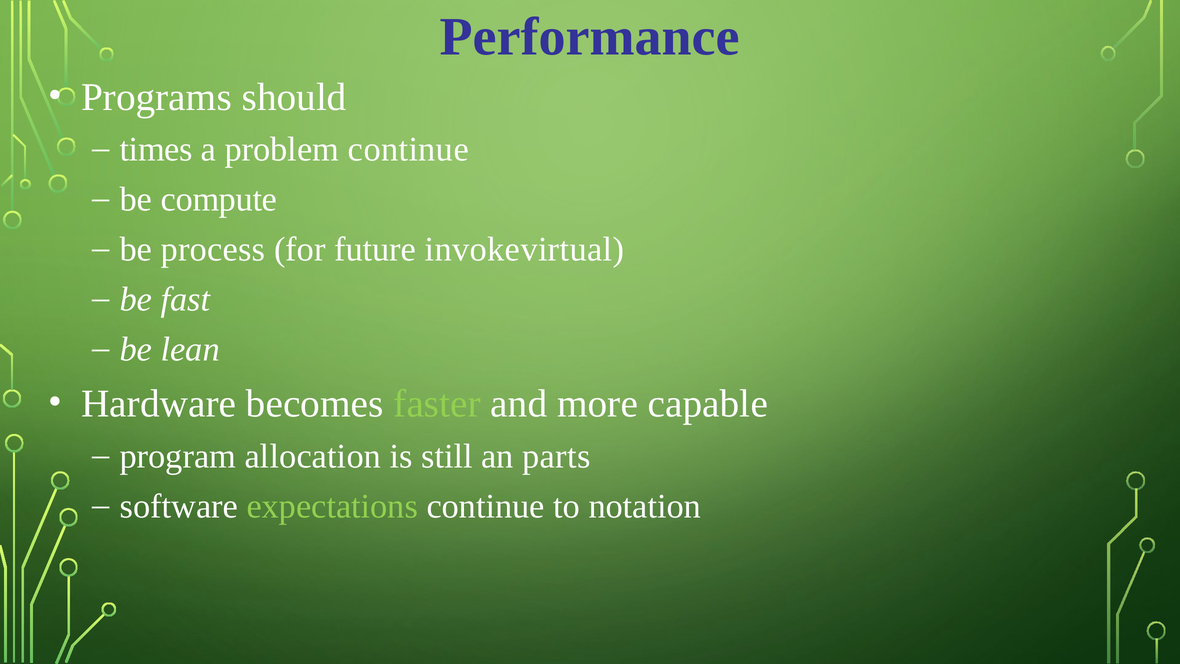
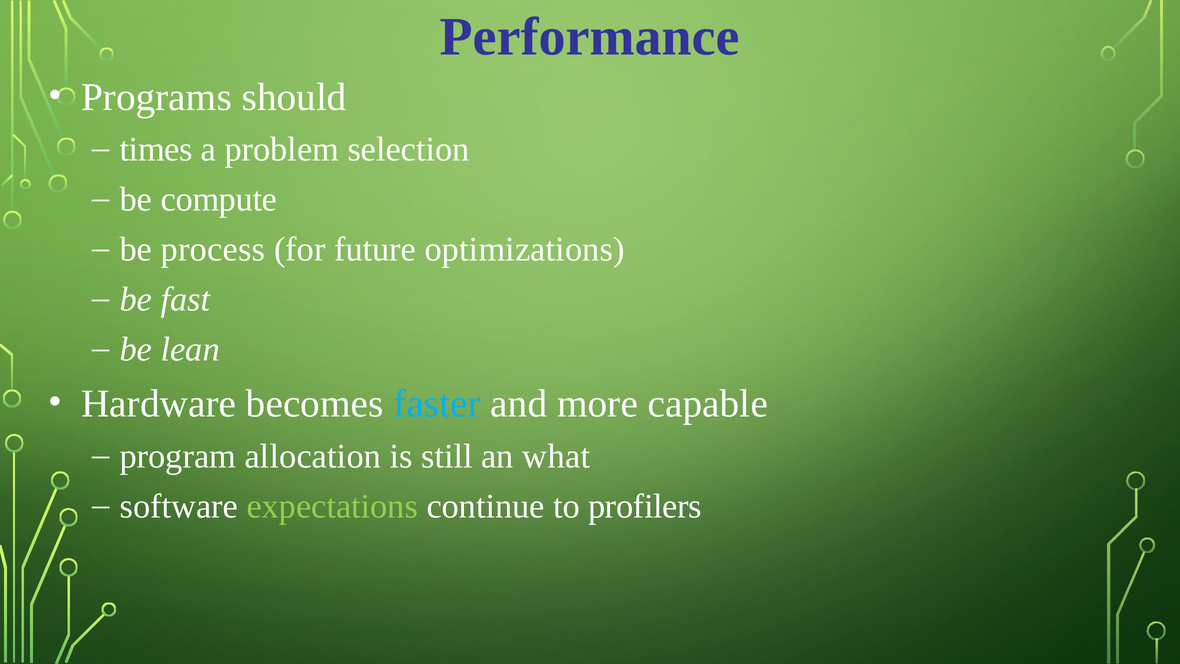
problem continue: continue -> selection
invokevirtual: invokevirtual -> optimizations
faster colour: light green -> light blue
parts: parts -> what
notation: notation -> profilers
